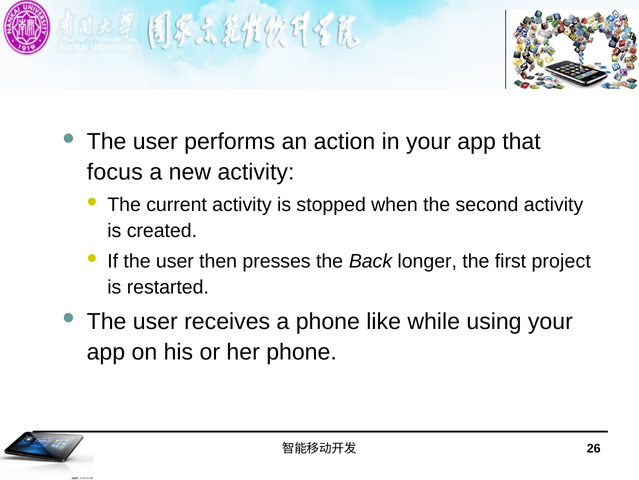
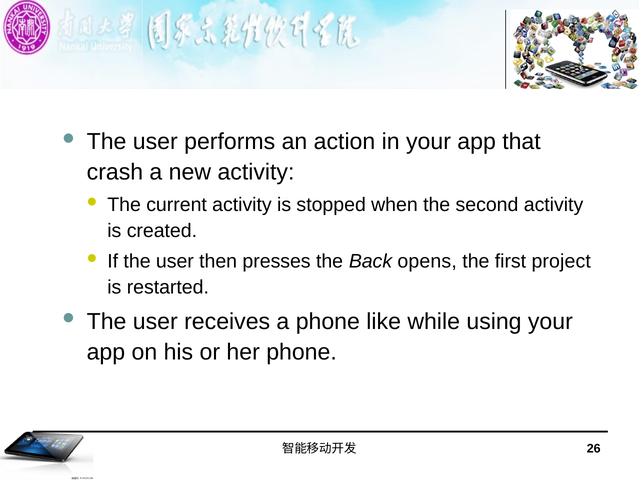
focus: focus -> crash
longer: longer -> opens
